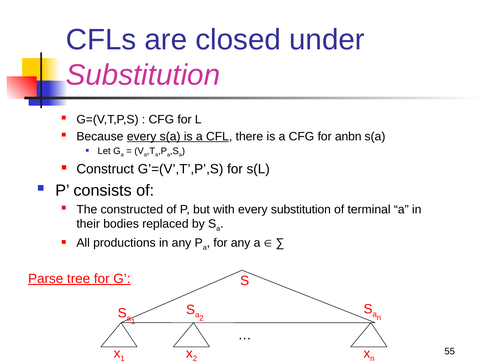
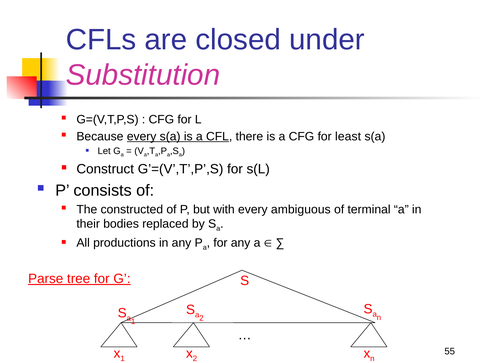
anbn: anbn -> least
every substitution: substitution -> ambiguous
